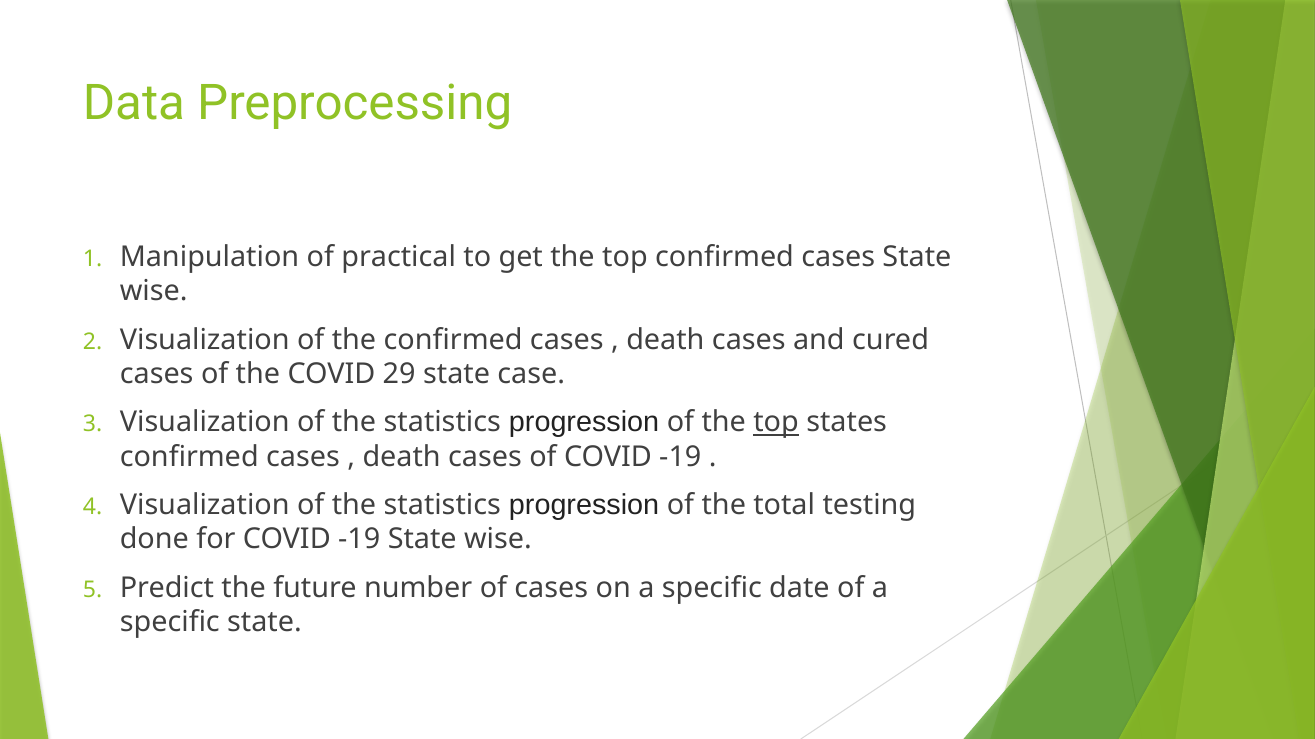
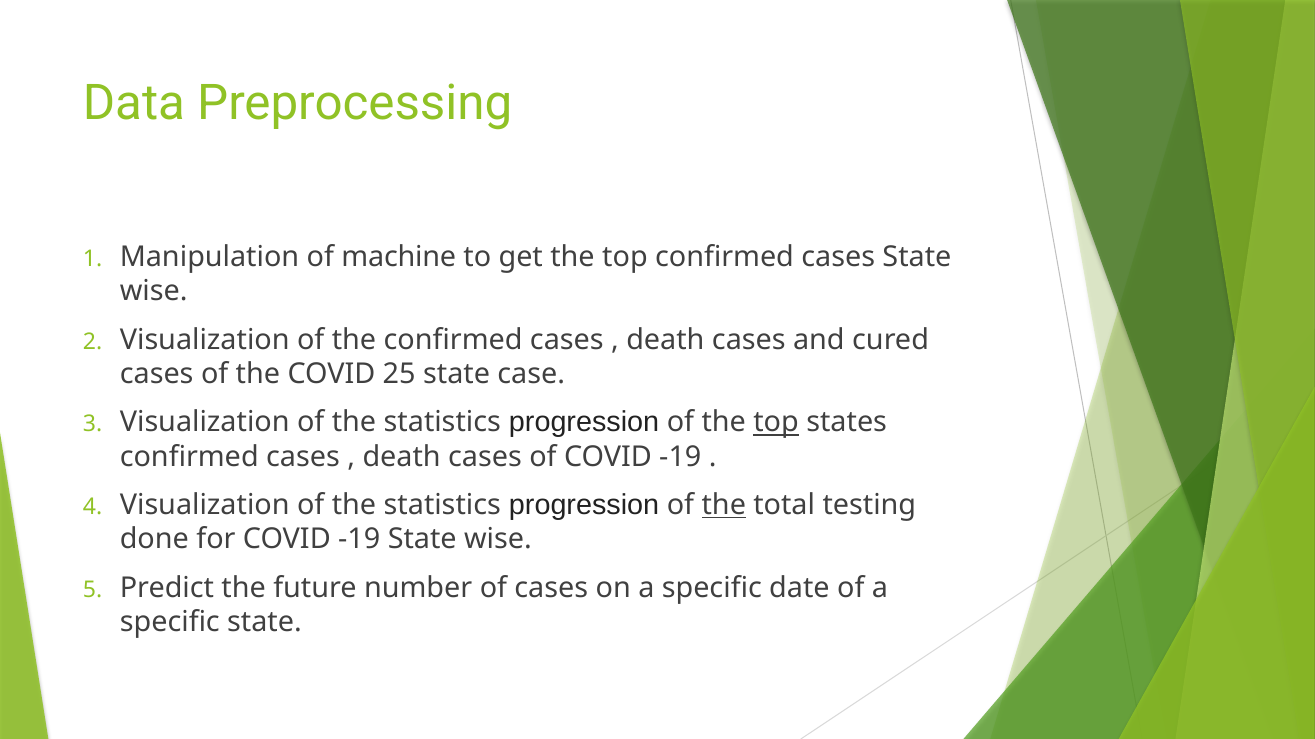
practical: practical -> machine
29: 29 -> 25
the at (724, 505) underline: none -> present
